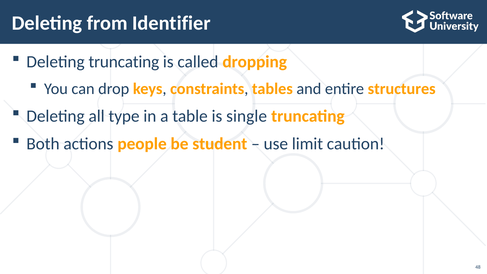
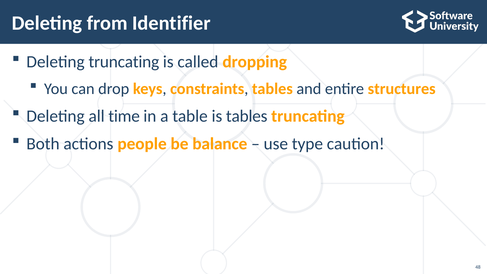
type: type -> time
is single: single -> tables
student: student -> balance
limit: limit -> type
